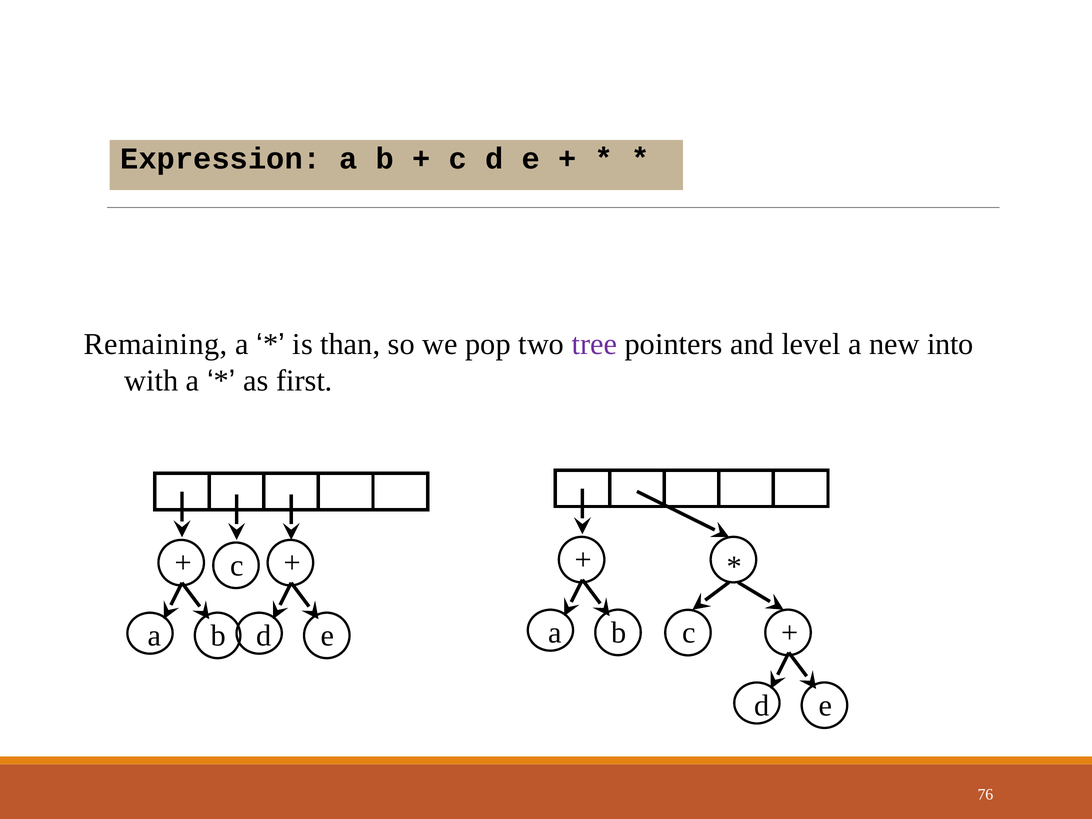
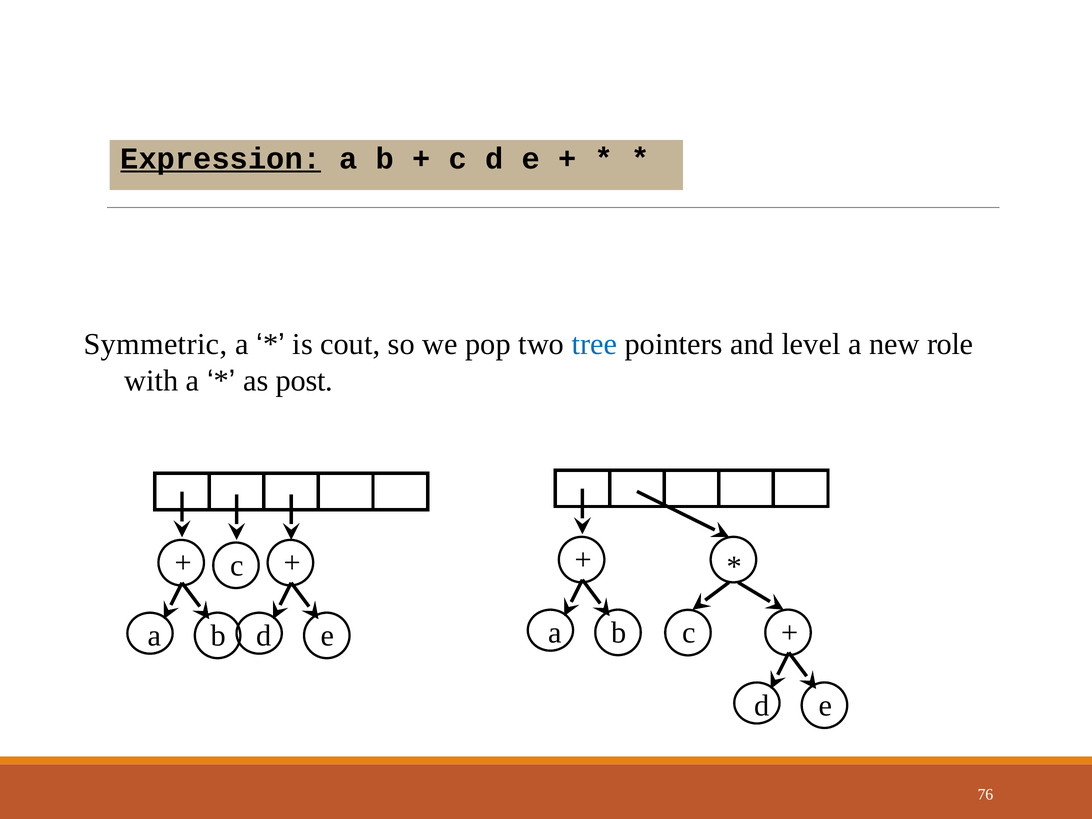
Expression underline: none -> present
Remaining: Remaining -> Symmetric
than: than -> cout
tree colour: purple -> blue
into: into -> role
first: first -> post
